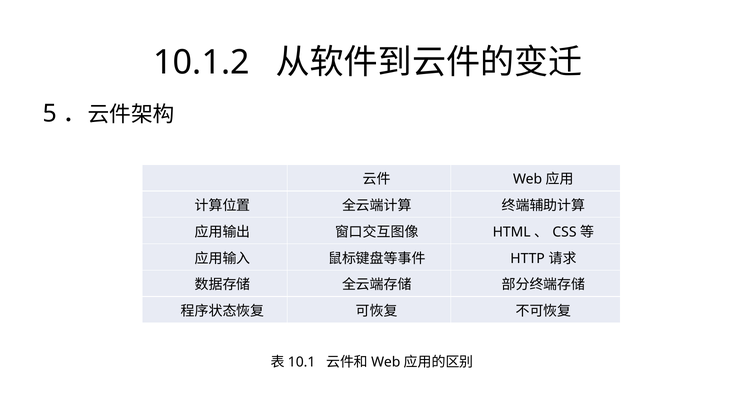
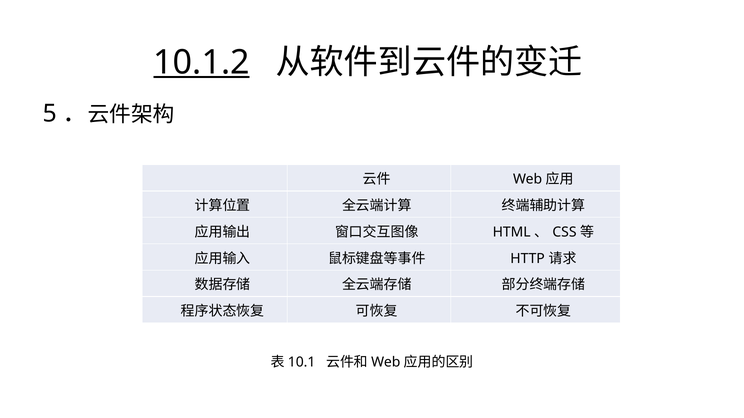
10.1.2 underline: none -> present
